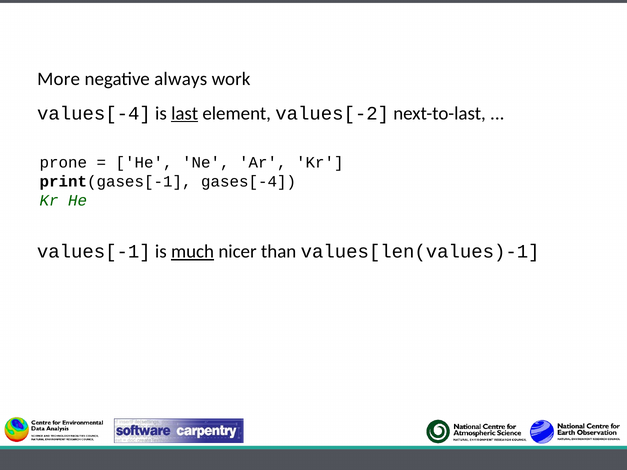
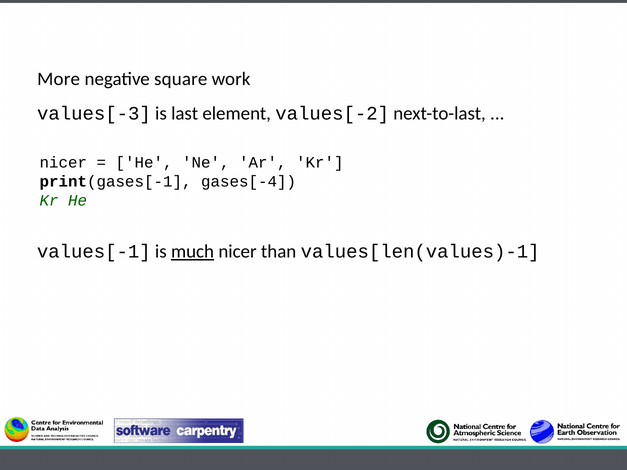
always: always -> square
values[-4: values[-4 -> values[-3
last underline: present -> none
prone at (63, 162): prone -> nicer
